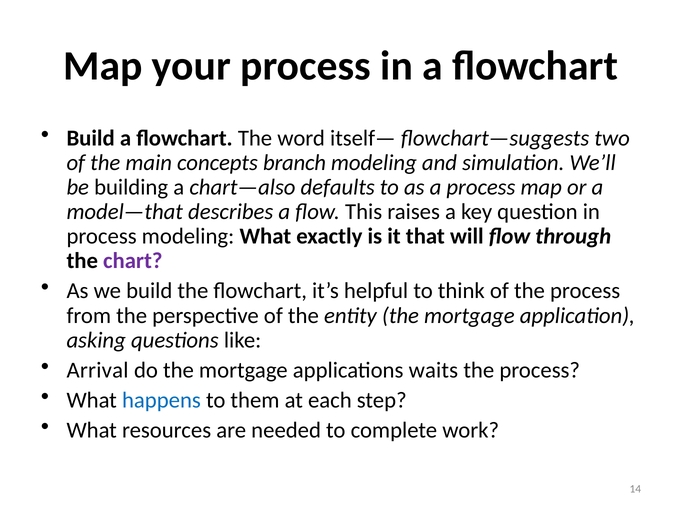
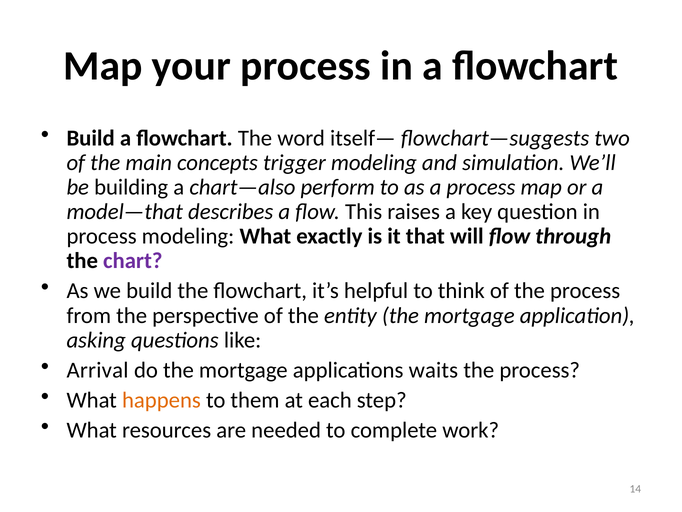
branch: branch -> trigger
defaults: defaults -> perform
happens colour: blue -> orange
